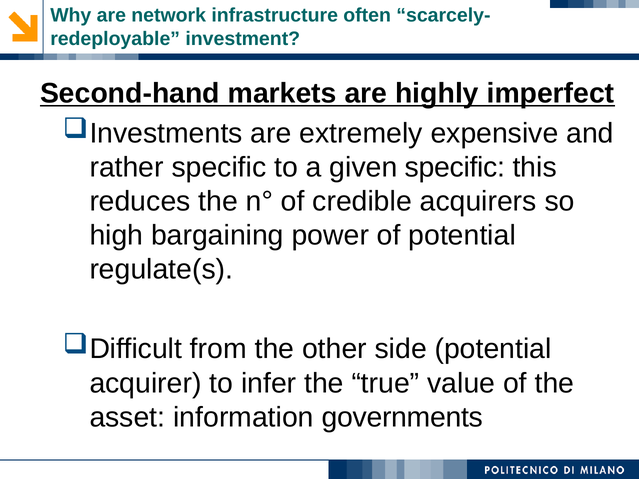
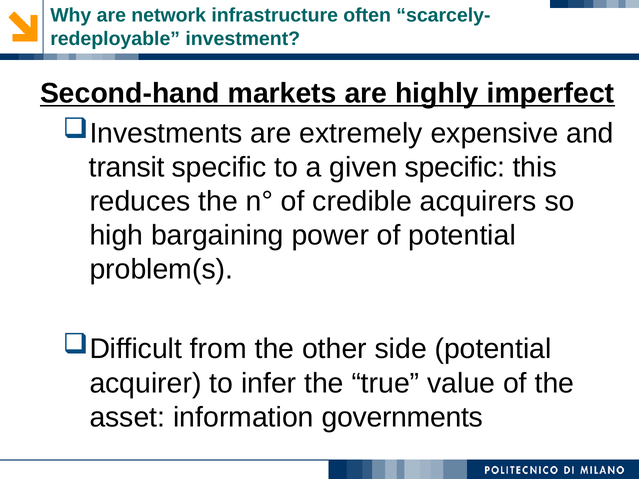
rather: rather -> transit
regulate(s: regulate(s -> problem(s
